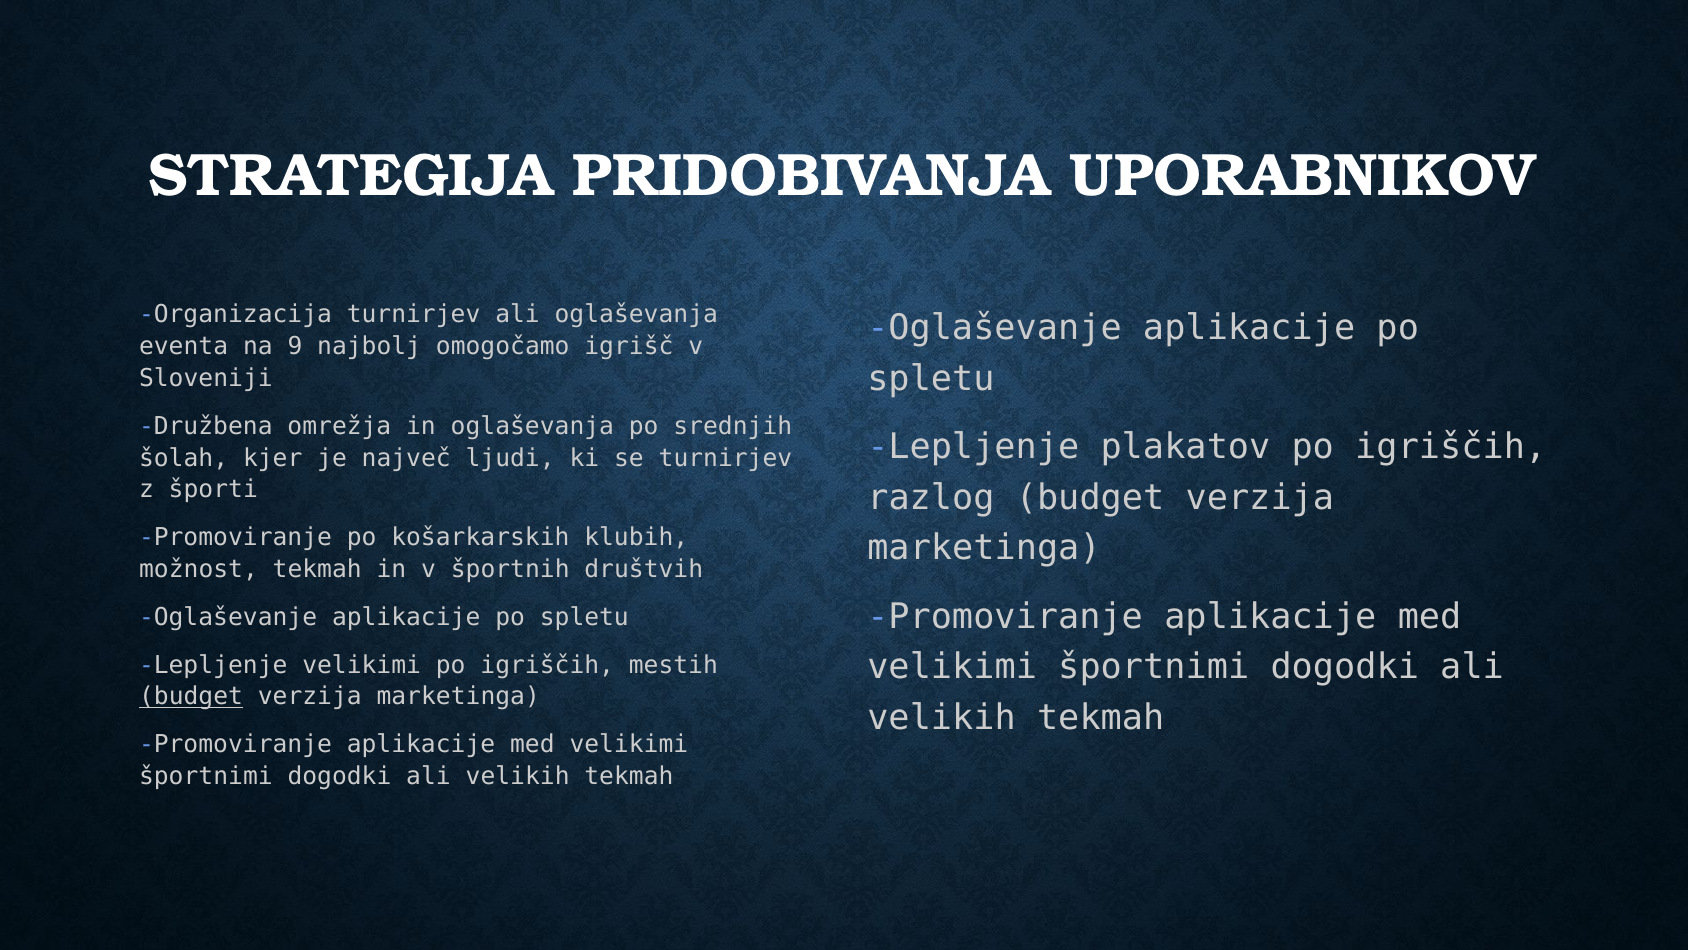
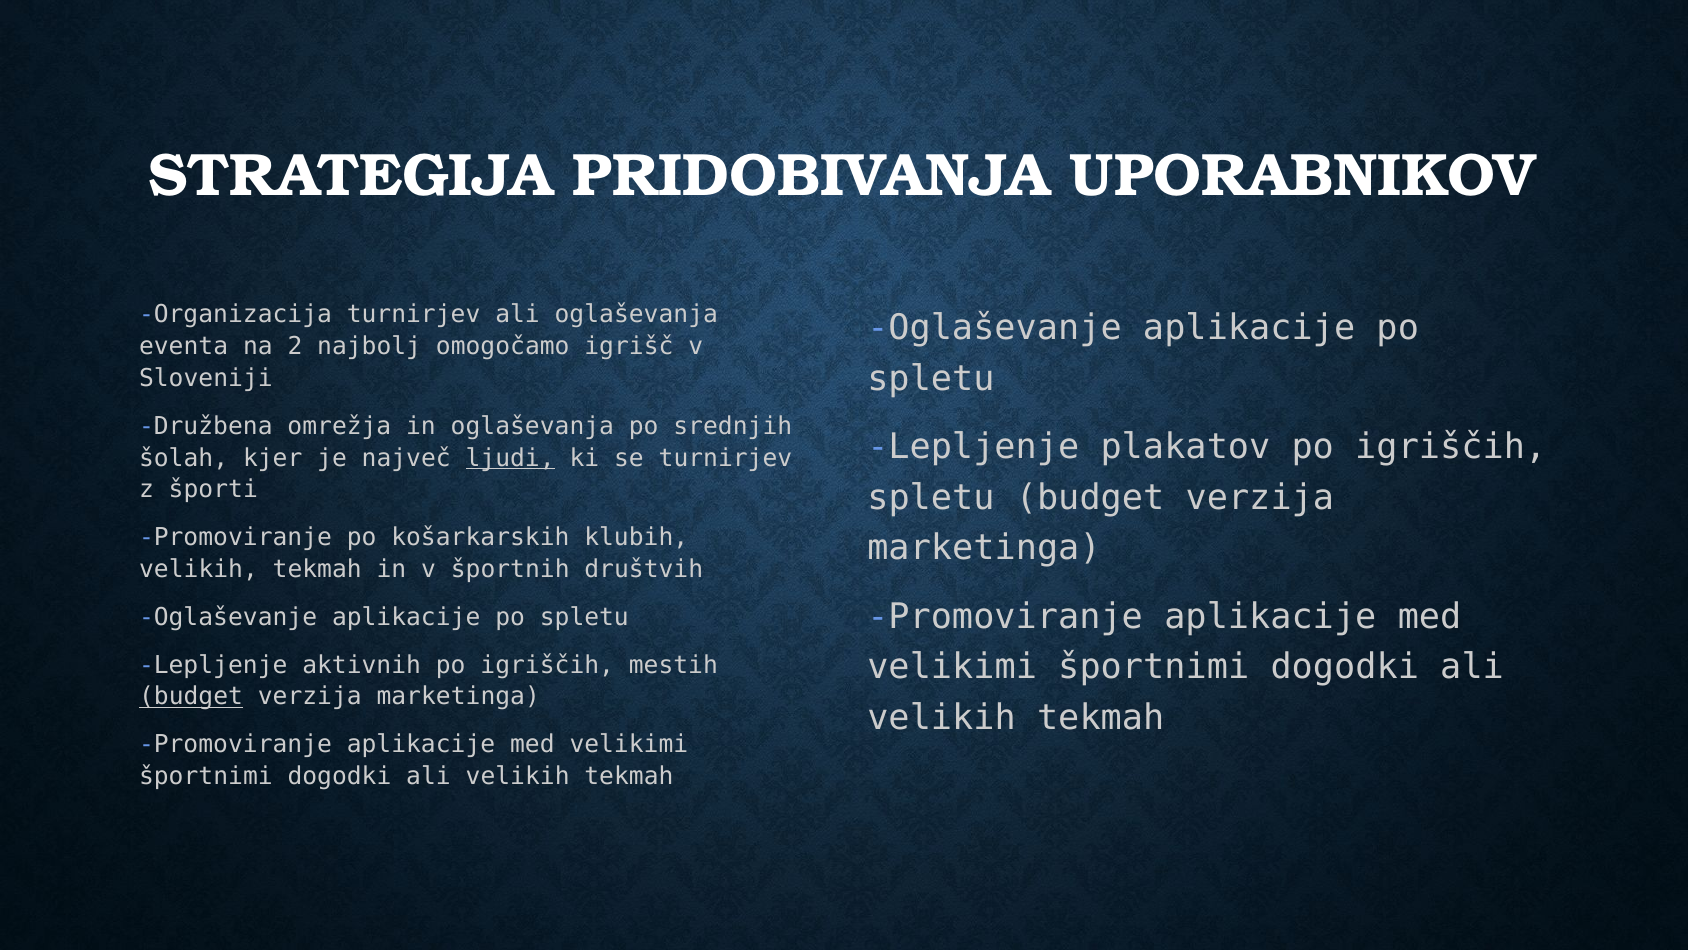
9: 9 -> 2
ljudi underline: none -> present
razlog at (931, 497): razlog -> spletu
možnost at (199, 569): možnost -> velikih
Lepljenje velikimi: velikimi -> aktivnih
